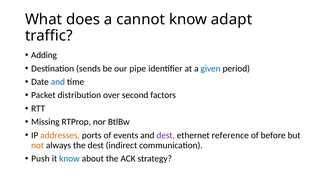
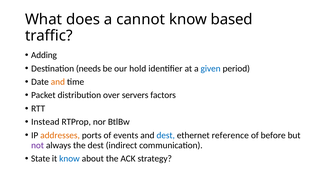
adapt: adapt -> based
sends: sends -> needs
pipe: pipe -> hold
and at (58, 82) colour: blue -> orange
second: second -> servers
Missing: Missing -> Instead
dest at (166, 136) colour: purple -> blue
not colour: orange -> purple
Push: Push -> State
